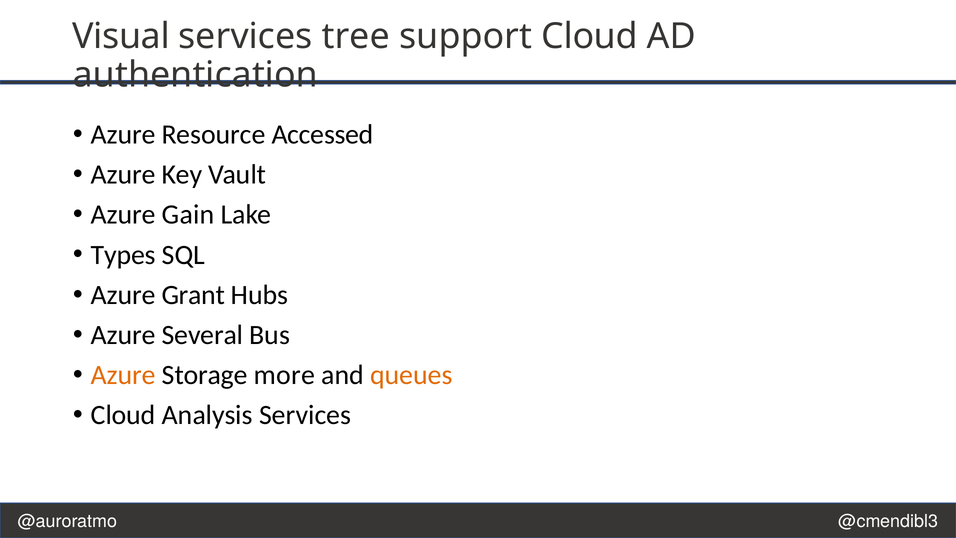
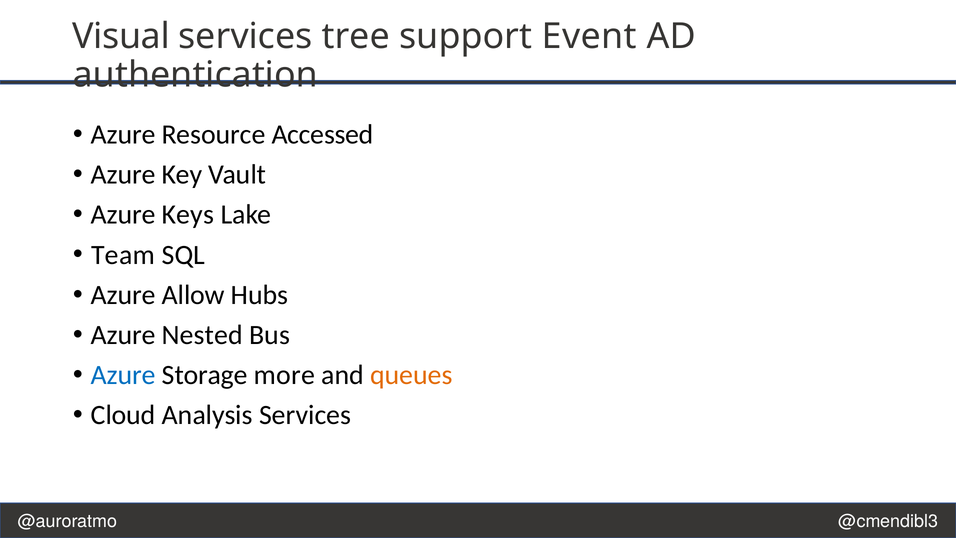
support Cloud: Cloud -> Event
Gain: Gain -> Keys
Types: Types -> Team
Grant: Grant -> Allow
Several: Several -> Nested
Azure at (123, 375) colour: orange -> blue
